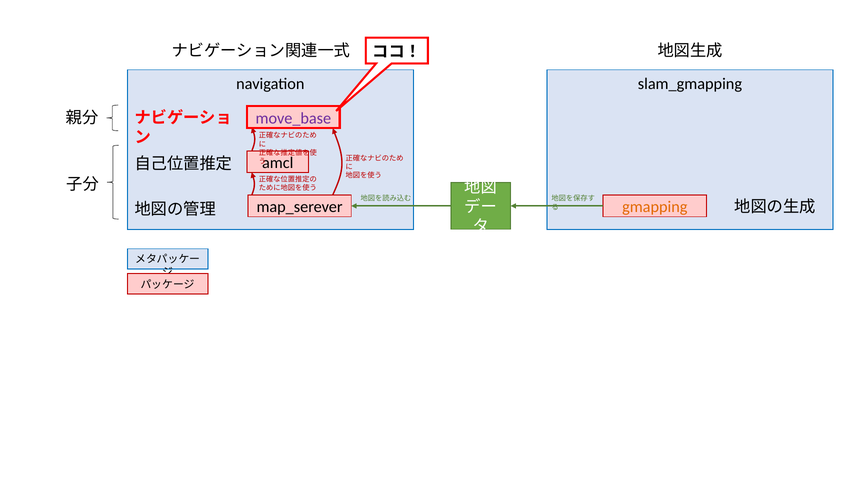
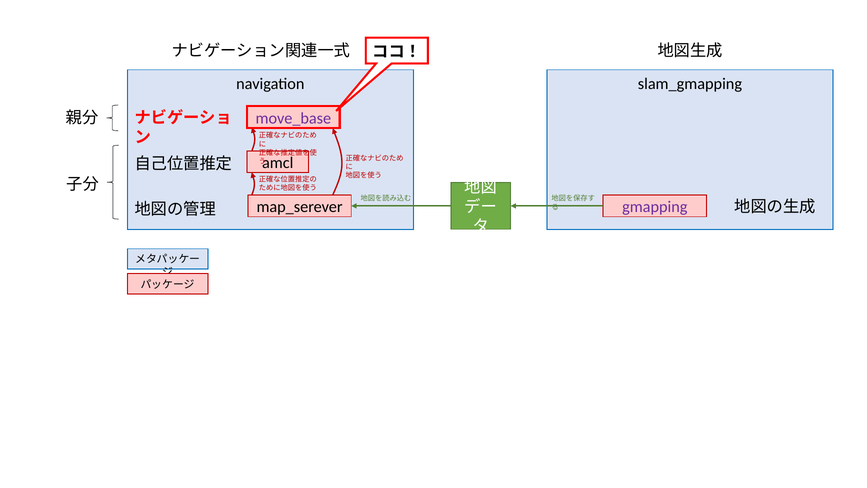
gmapping colour: orange -> purple
